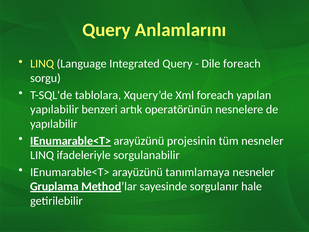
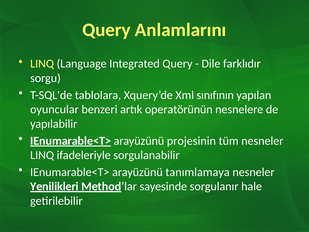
Dile foreach: foreach -> farklıdır
Xml foreach: foreach -> sınıfının
yapılabilir at (54, 109): yapılabilir -> oyuncular
Gruplama: Gruplama -> Yenilikleri
